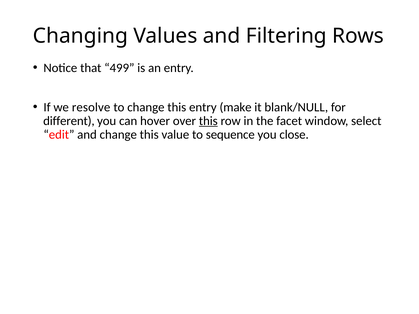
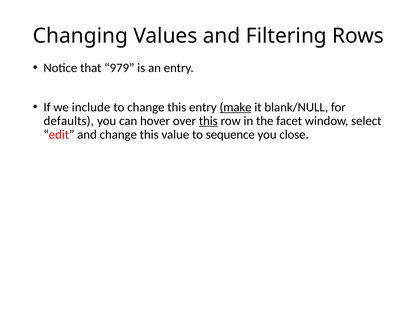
499: 499 -> 979
resolve: resolve -> include
make underline: none -> present
different: different -> defaults
